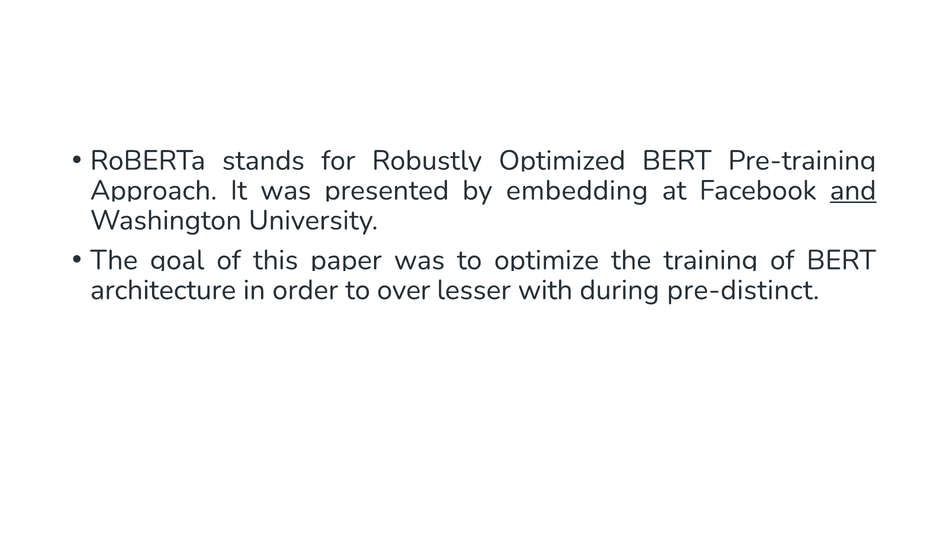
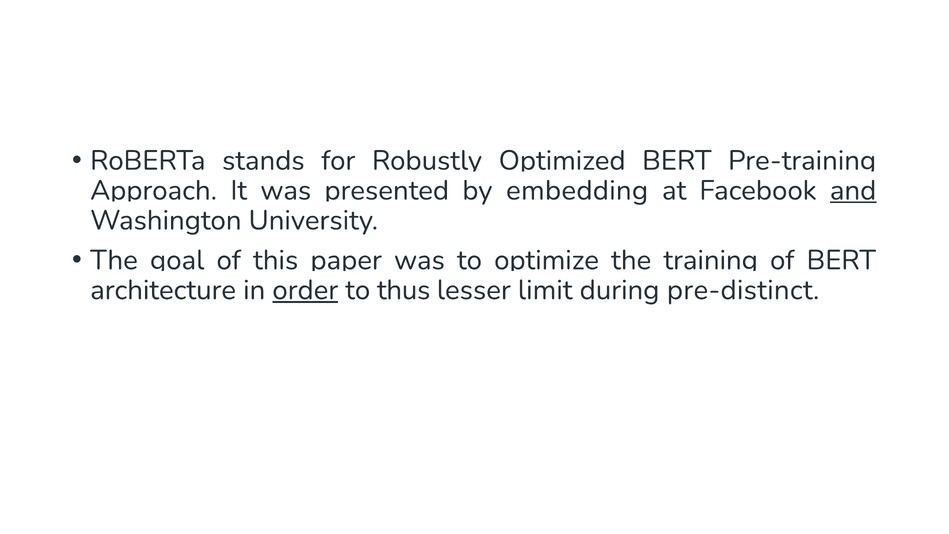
order underline: none -> present
over: over -> thus
with: with -> limit
